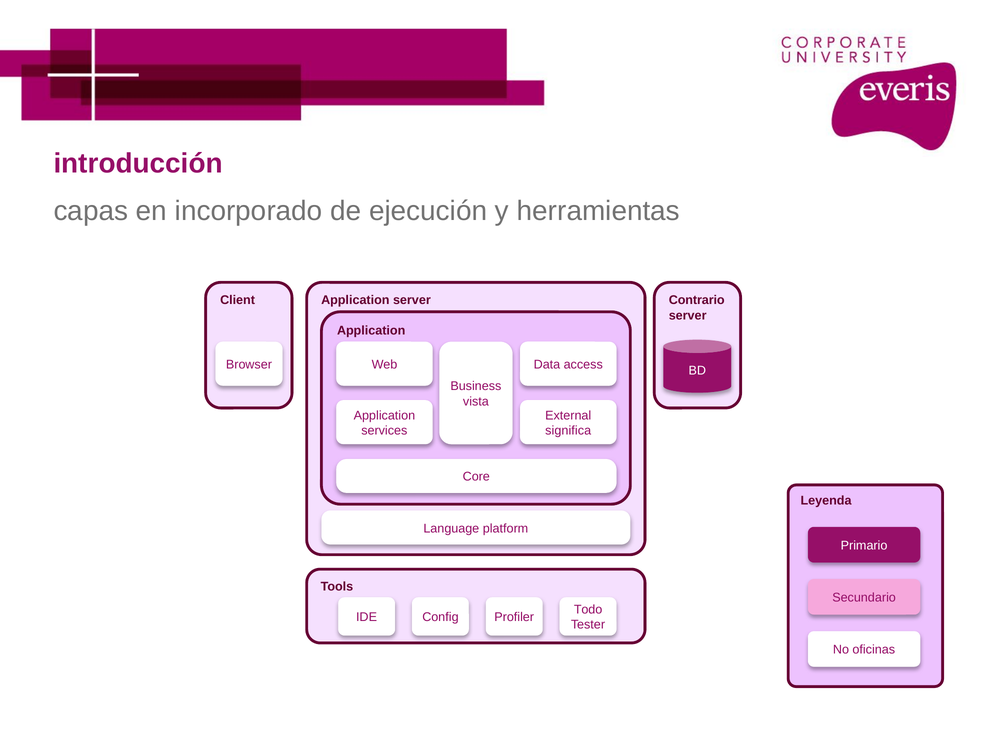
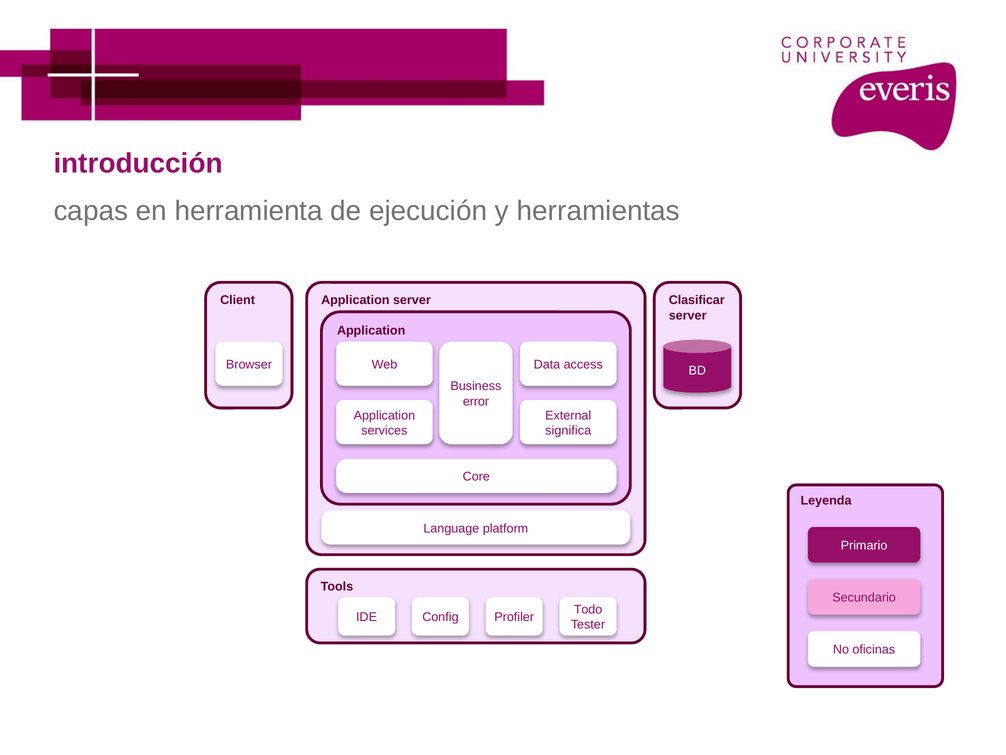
incorporado: incorporado -> herramienta
Contrario: Contrario -> Clasificar
vista: vista -> error
